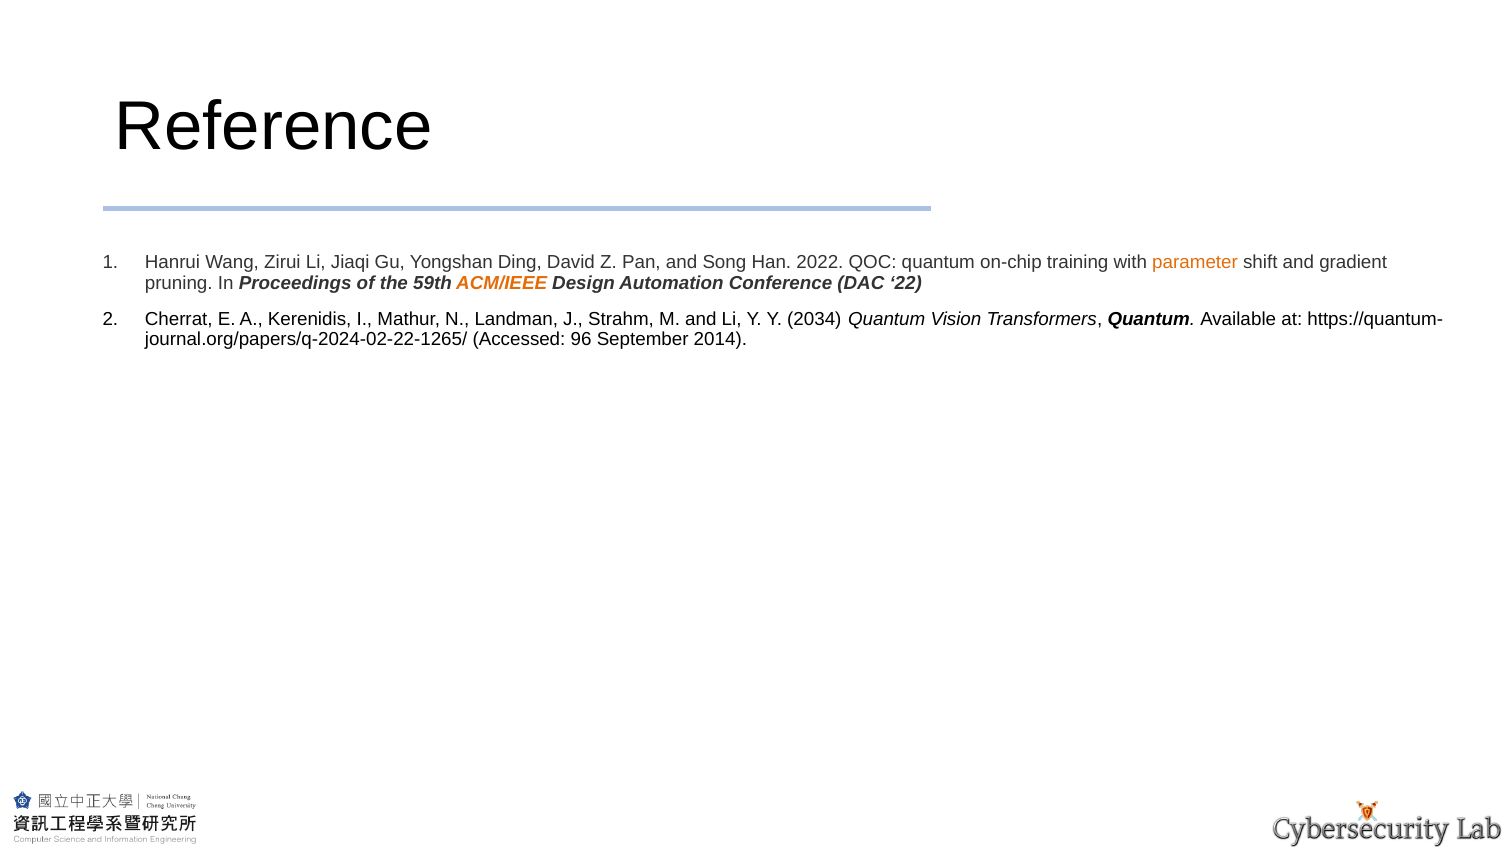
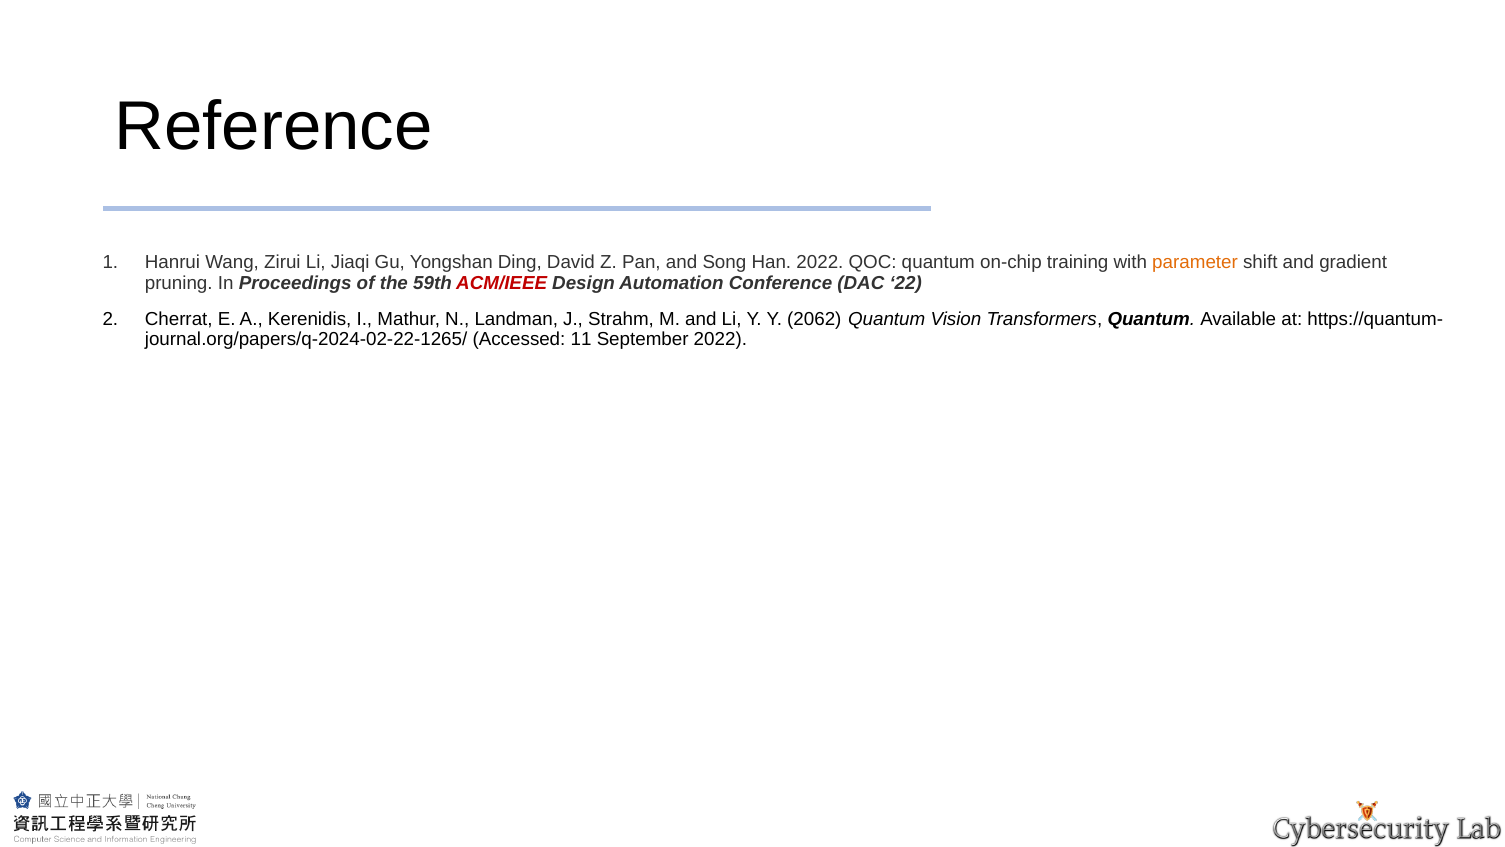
ACM/IEEE colour: orange -> red
2034: 2034 -> 2062
96: 96 -> 11
September 2014: 2014 -> 2022
